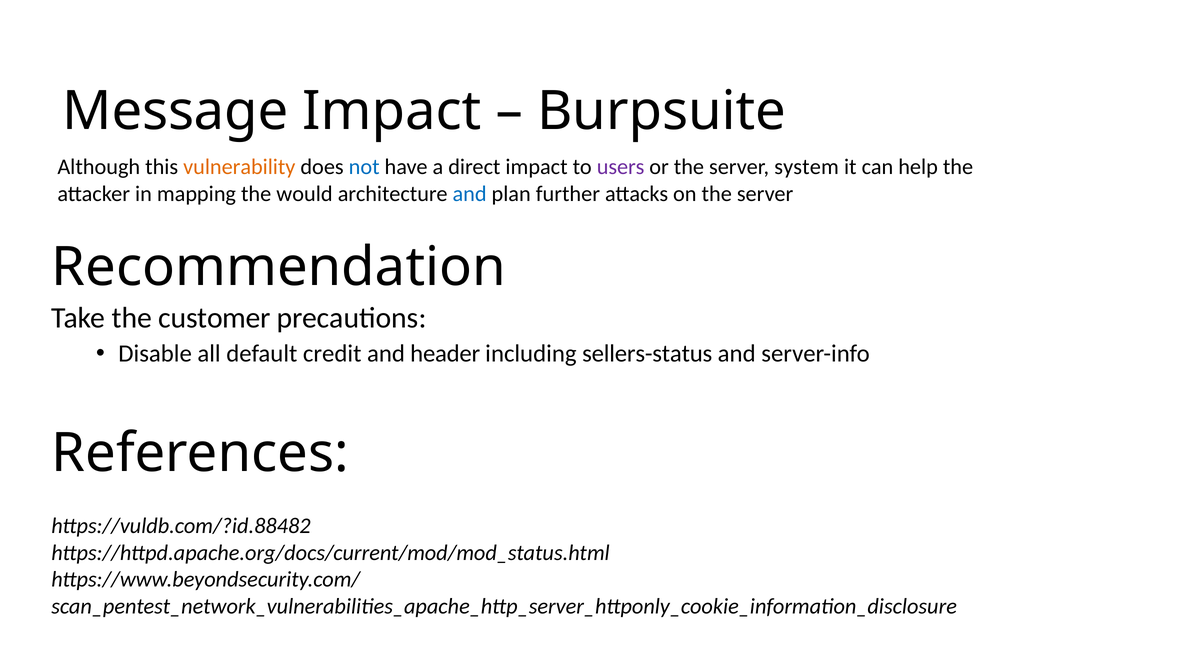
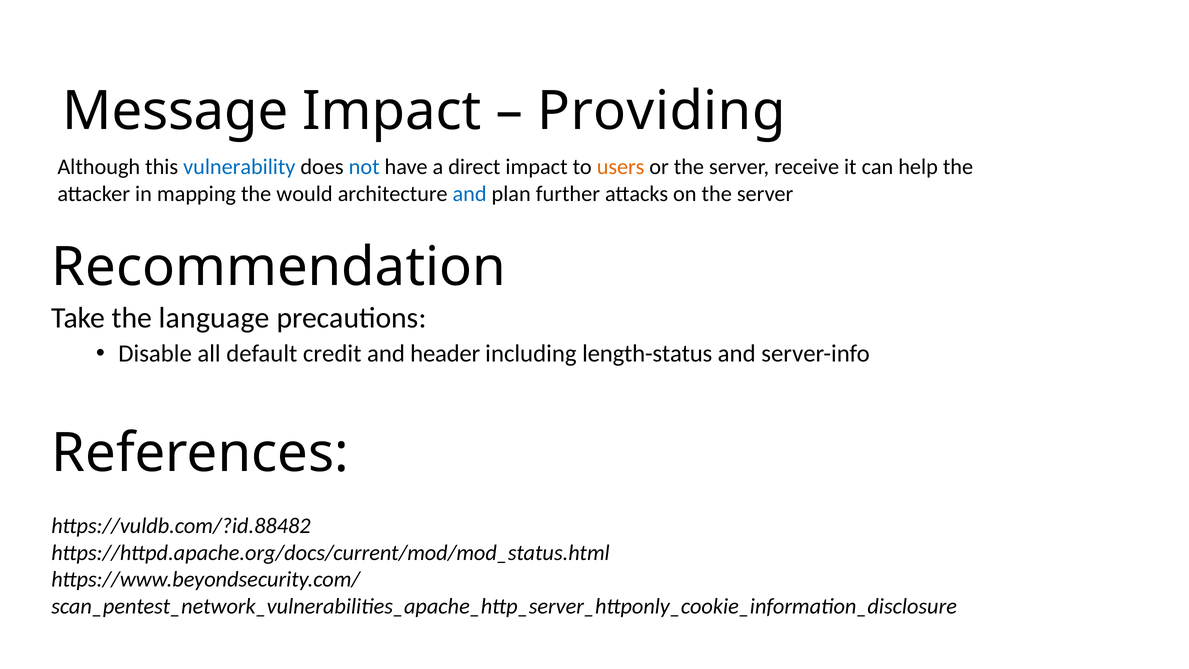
Burpsuite: Burpsuite -> Providing
vulnerability colour: orange -> blue
users colour: purple -> orange
system: system -> receive
customer: customer -> language
sellers-status: sellers-status -> length-status
